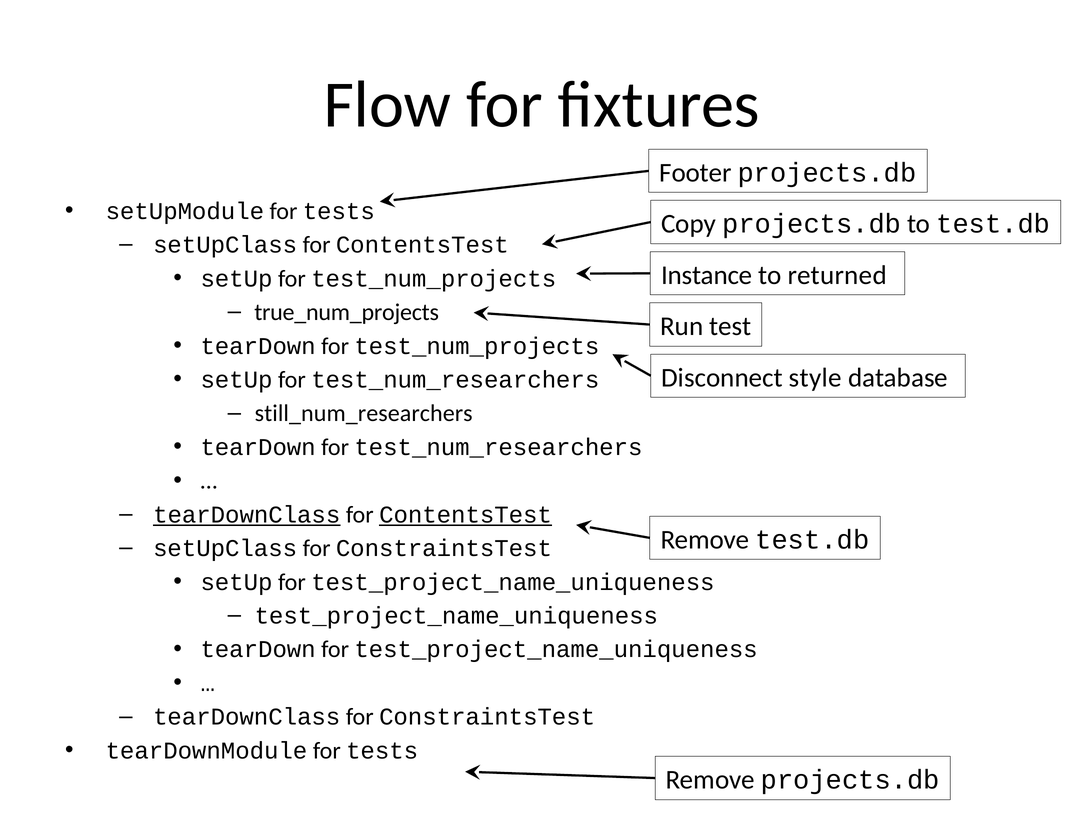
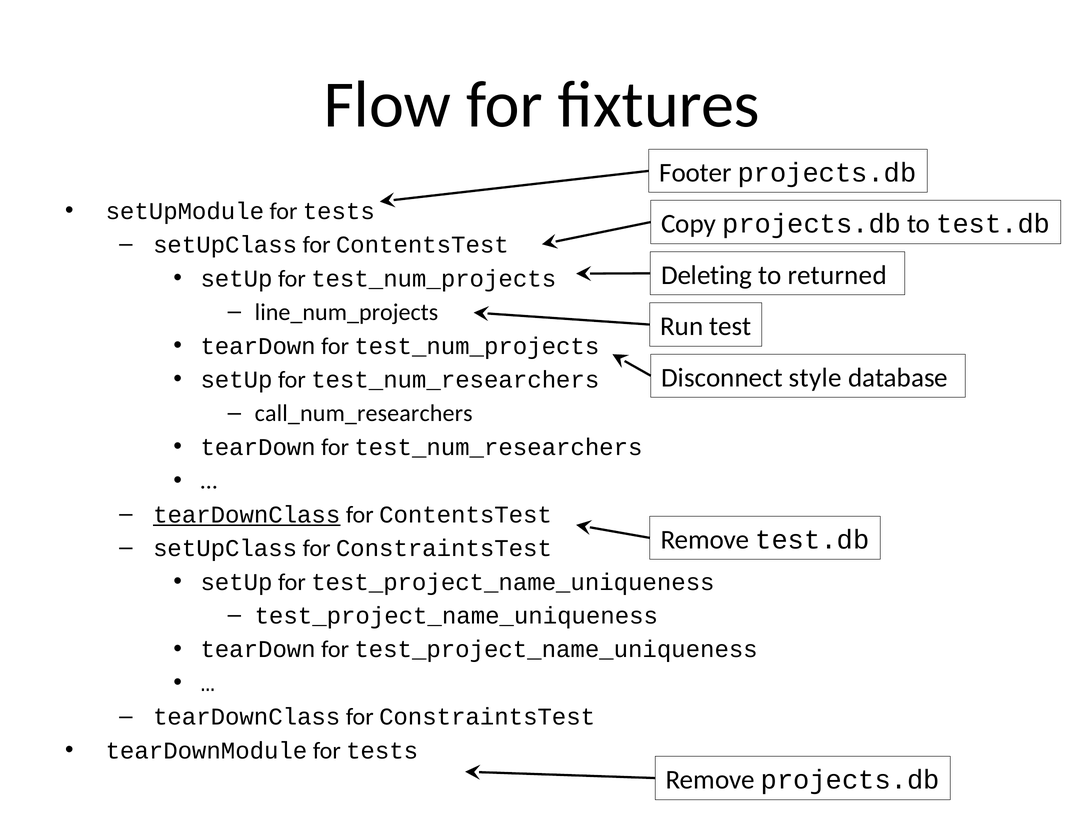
Instance: Instance -> Deleting
true_num_projects: true_num_projects -> line_num_projects
still_num_researchers: still_num_researchers -> call_num_researchers
ContentsTest at (466, 515) underline: present -> none
